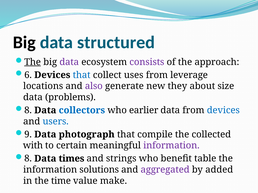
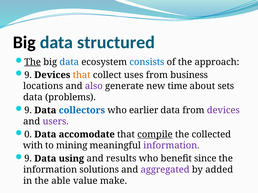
data at (69, 62) colour: purple -> blue
consists colour: purple -> blue
6 at (28, 75): 6 -> 9
that at (82, 75) colour: blue -> orange
leverage: leverage -> business
they: they -> time
size: size -> sets
8 at (28, 111): 8 -> 9
devices at (223, 111) colour: blue -> purple
users colour: blue -> purple
9: 9 -> 0
photograph: photograph -> accomodate
compile underline: none -> present
certain: certain -> mining
8 at (28, 159): 8 -> 9
times: times -> using
strings: strings -> results
table: table -> since
time: time -> able
